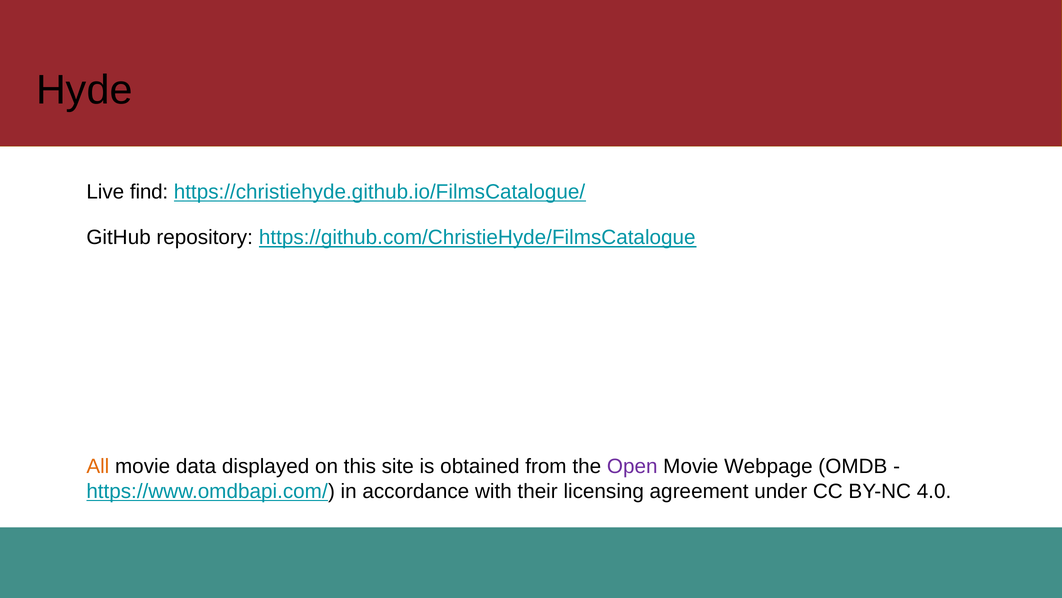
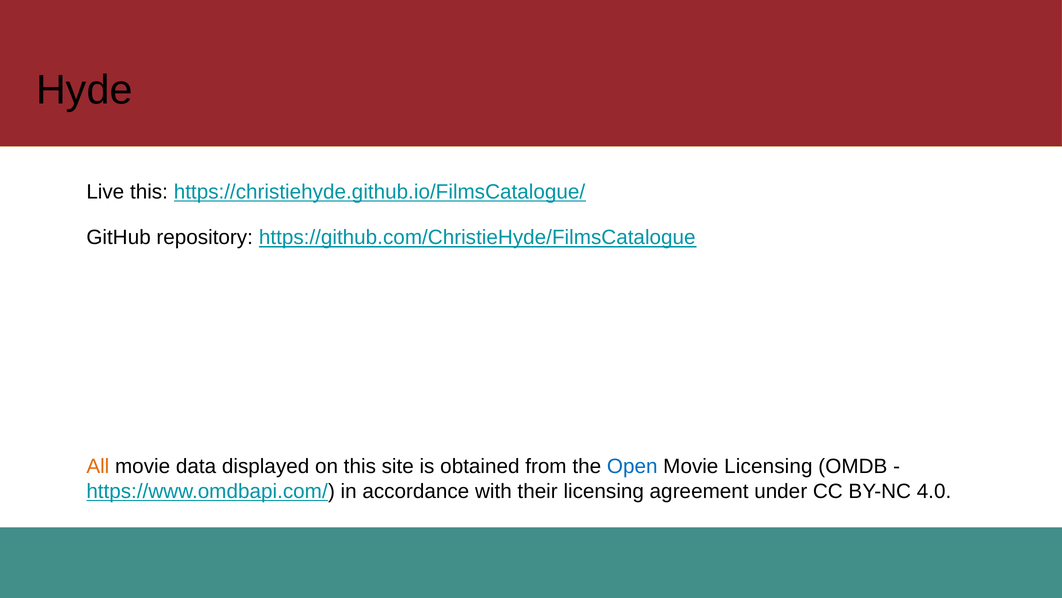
Live find: find -> this
Open colour: purple -> blue
Movie Webpage: Webpage -> Licensing
